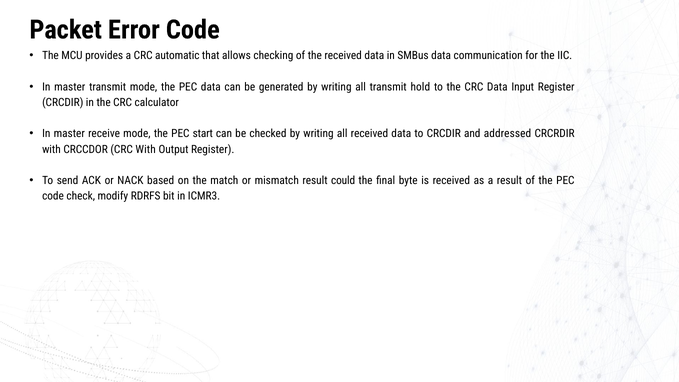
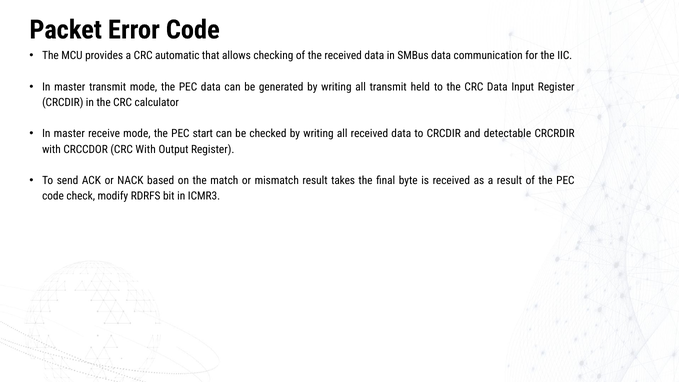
hold: hold -> held
addressed: addressed -> detectable
could: could -> takes
